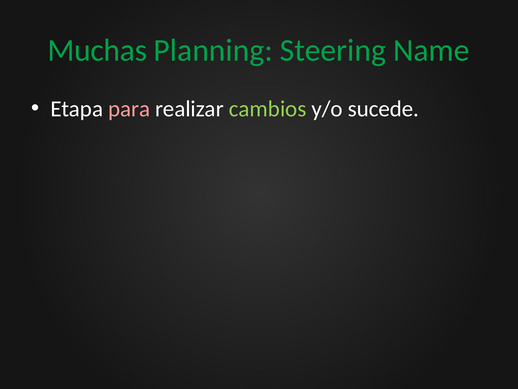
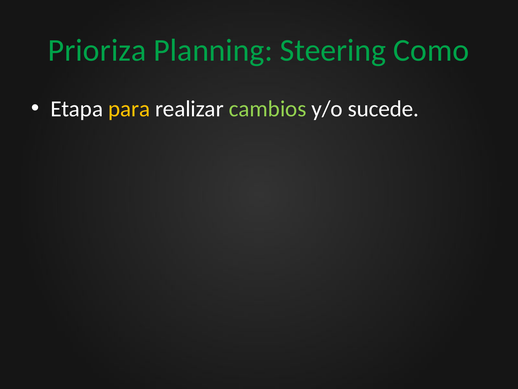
Muchas: Muchas -> Prioriza
Name: Name -> Como
para colour: pink -> yellow
